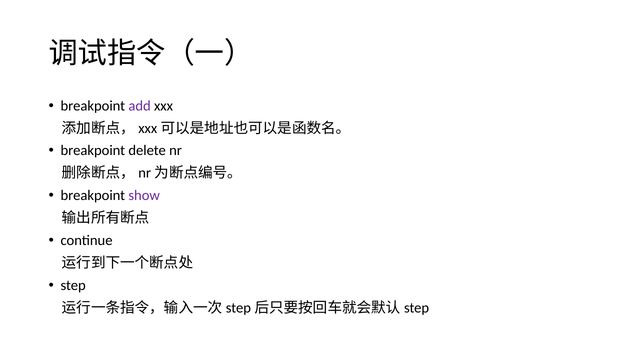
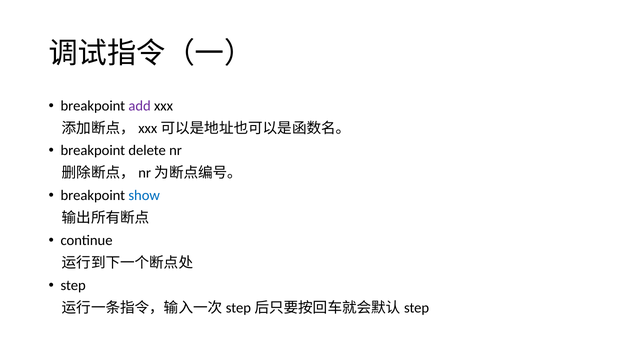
show colour: purple -> blue
